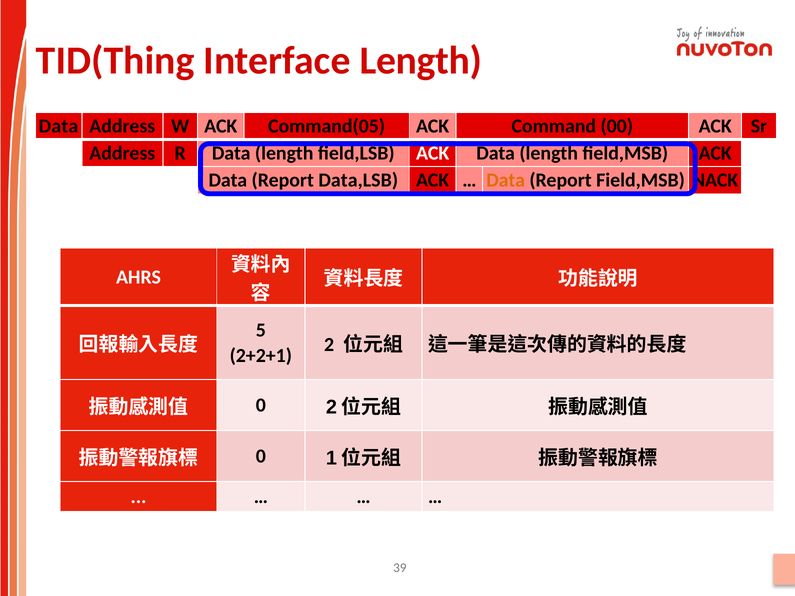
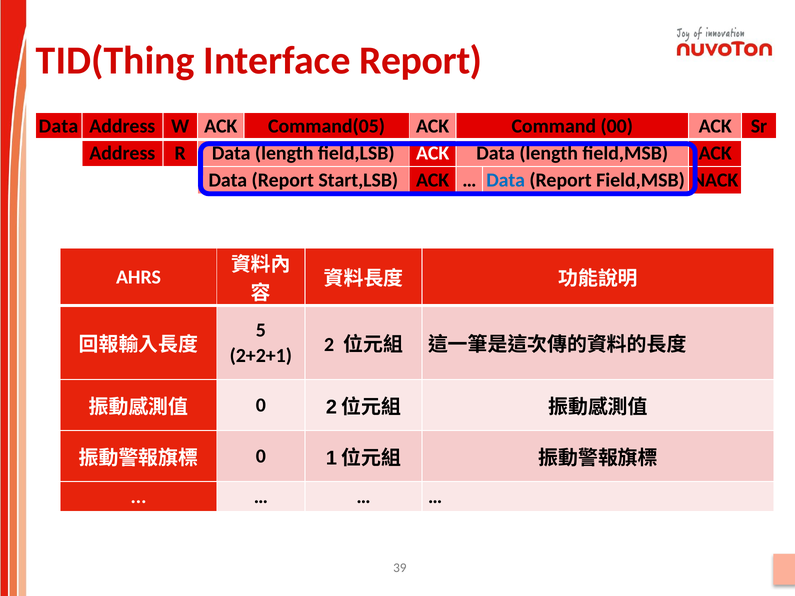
Interface Length: Length -> Report
Data,LSB: Data,LSB -> Start,LSB
Data at (506, 180) colour: orange -> blue
